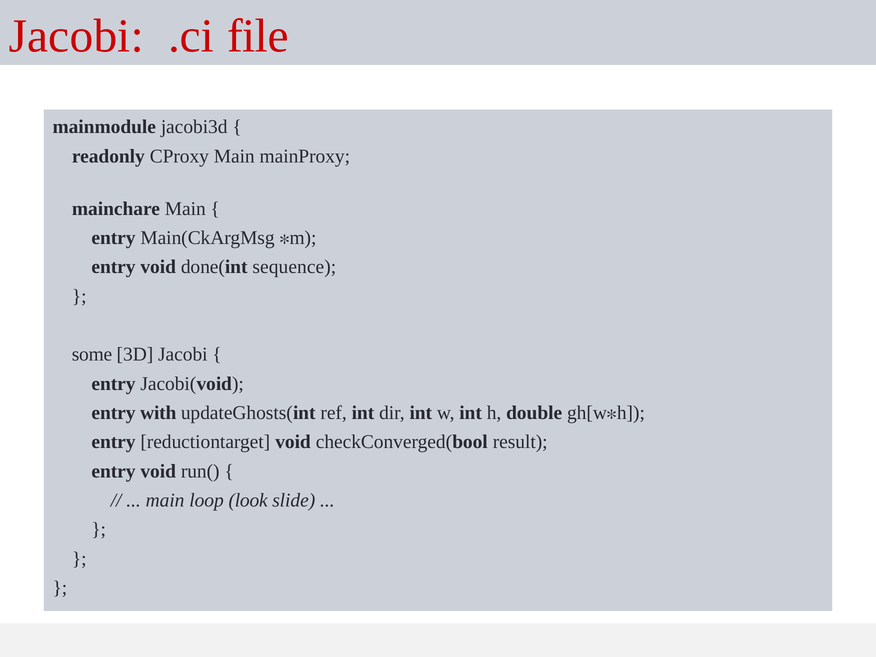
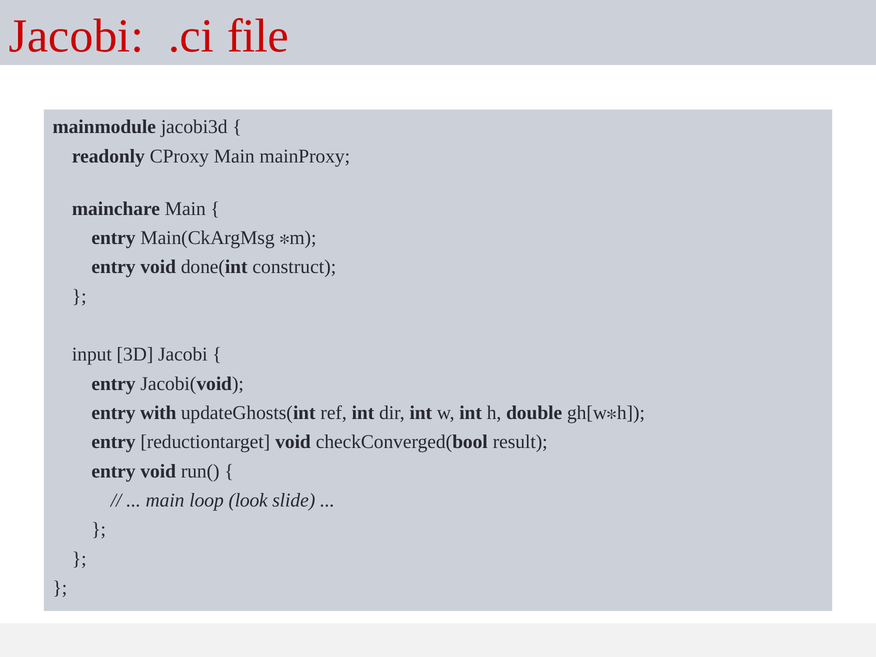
sequence: sequence -> construct
some: some -> input
